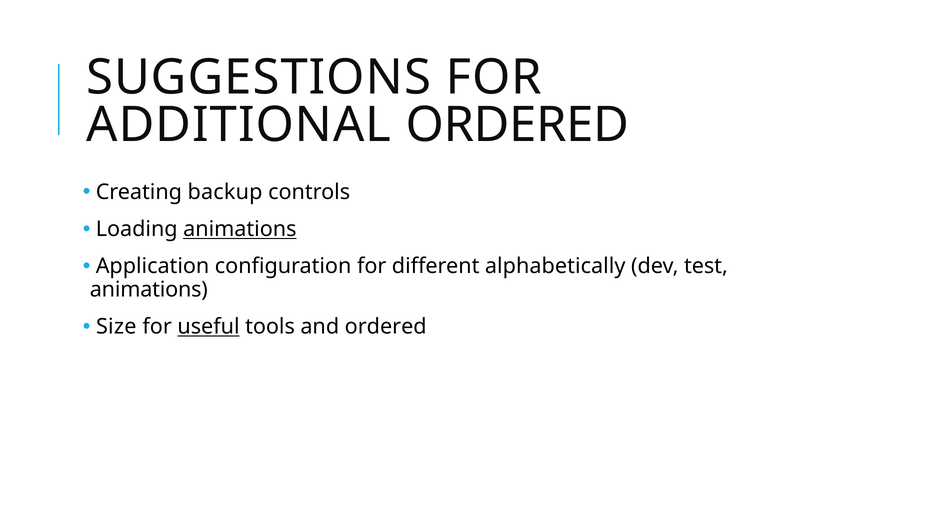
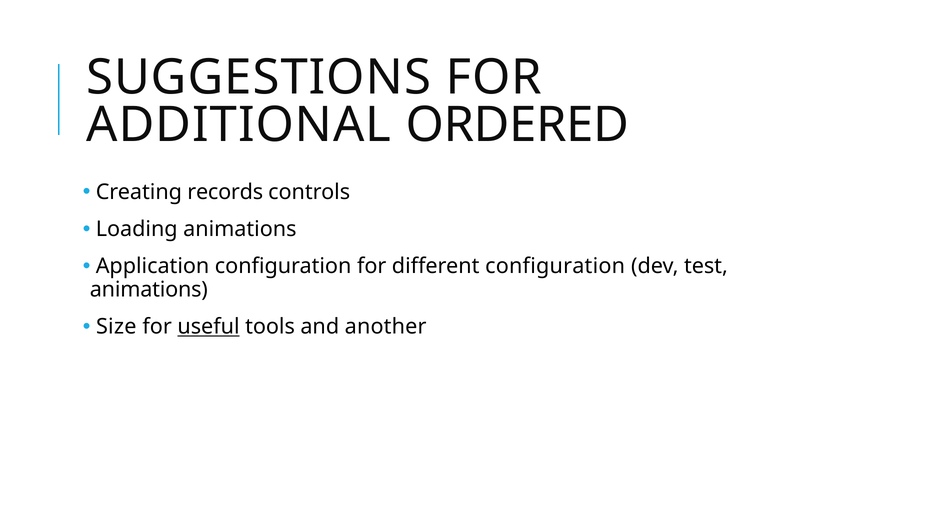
backup: backup -> records
animations at (240, 229) underline: present -> none
different alphabetically: alphabetically -> configuration
and ordered: ordered -> another
